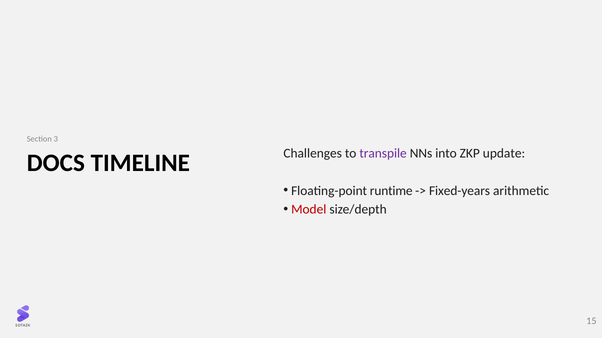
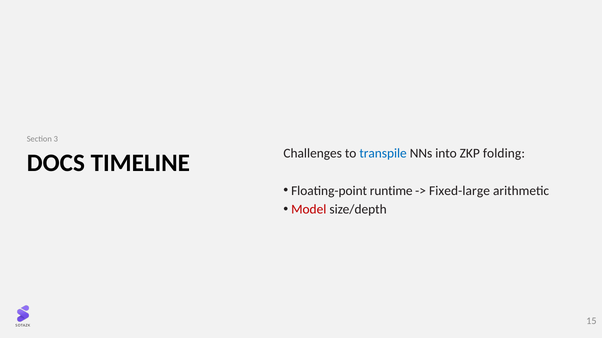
transpile colour: purple -> blue
update: update -> folding
Fixed-years: Fixed-years -> Fixed-large
